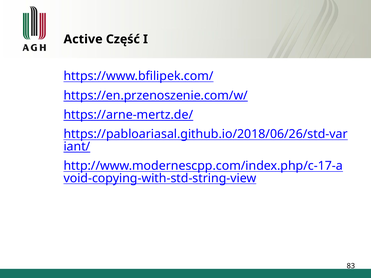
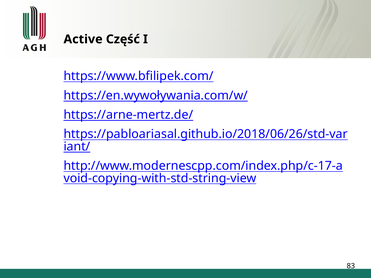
https://en.przenoszenie.com/w/: https://en.przenoszenie.com/w/ -> https://en.wywoływania.com/w/
